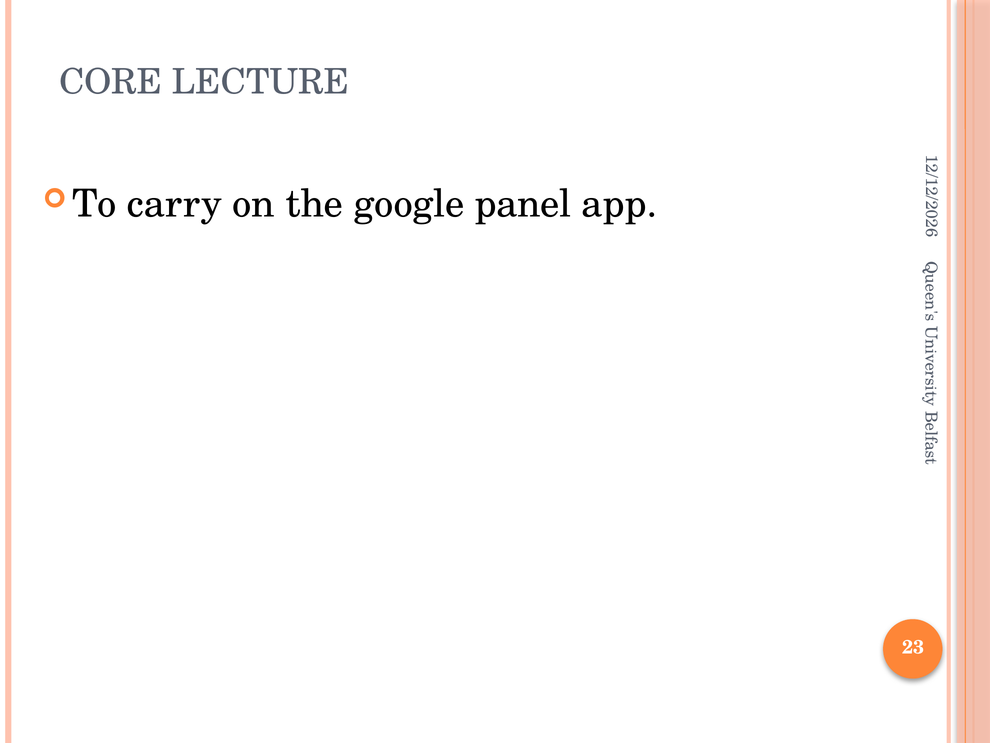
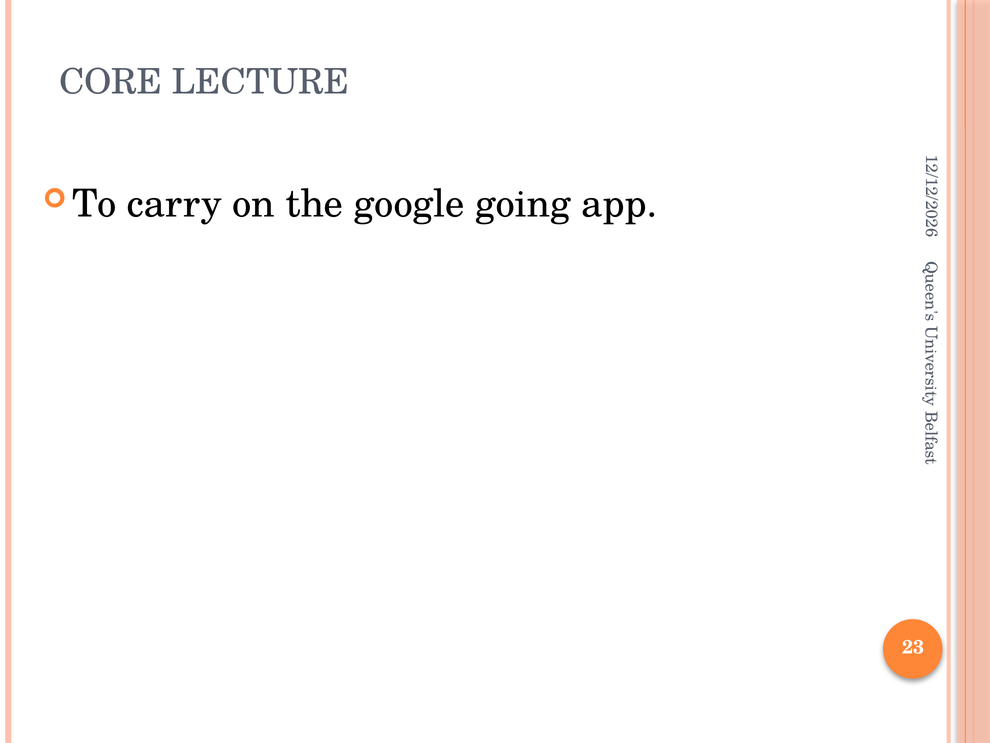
panel: panel -> going
